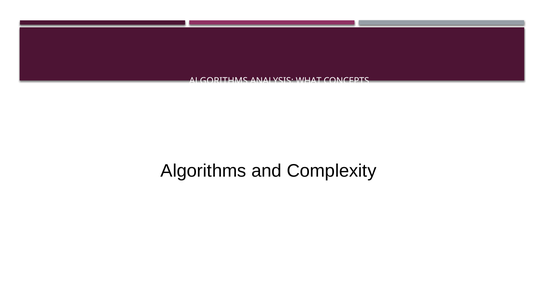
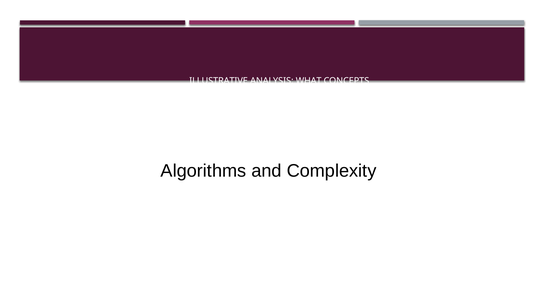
ALGORITHMS at (218, 81): ALGORITHMS -> ILLUSTRATIVE
